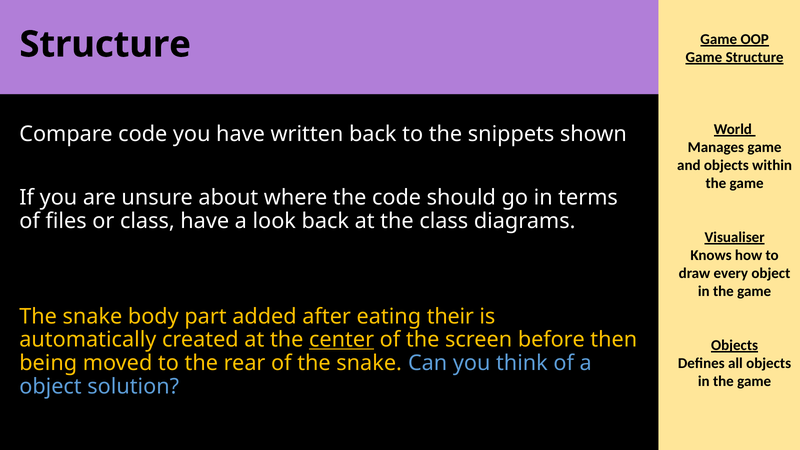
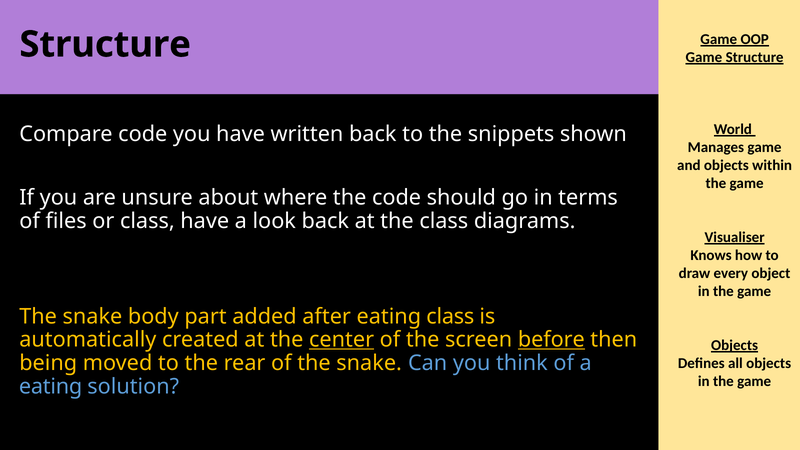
eating their: their -> class
before underline: none -> present
object at (51, 387): object -> eating
